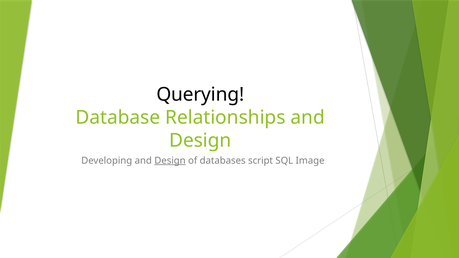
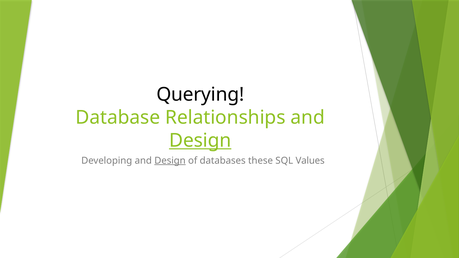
Design at (200, 141) underline: none -> present
script: script -> these
Image: Image -> Values
